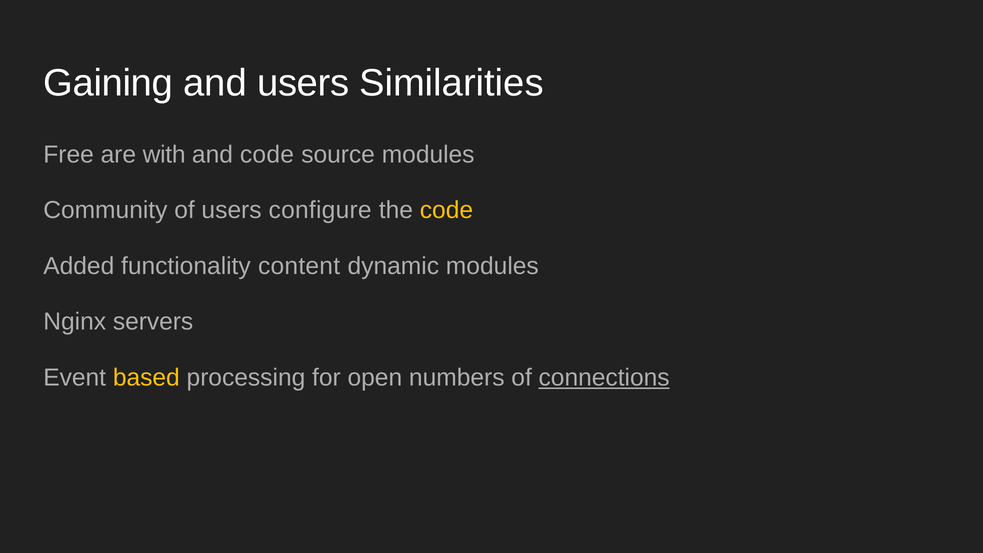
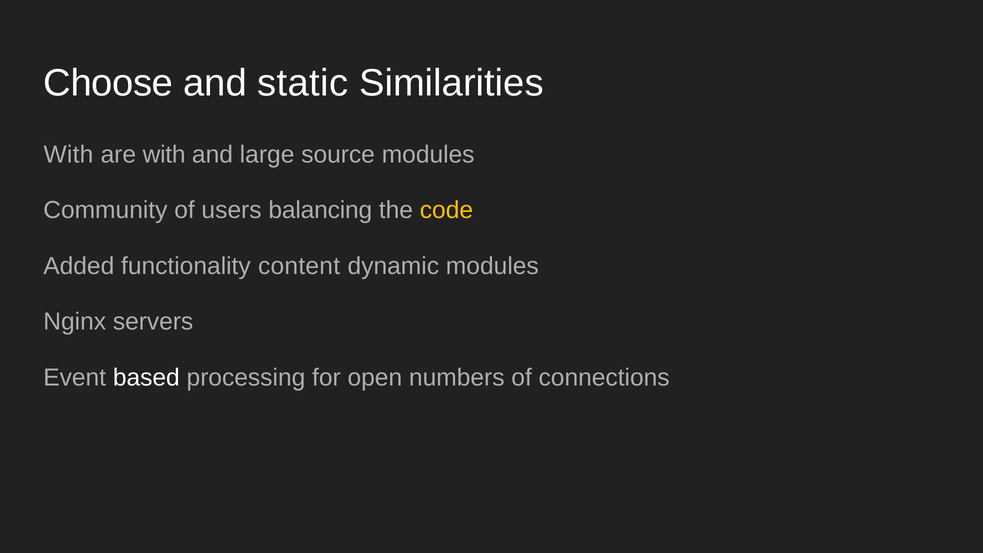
Gaining: Gaining -> Choose
and users: users -> static
Free at (69, 155): Free -> With
and code: code -> large
configure: configure -> balancing
based colour: yellow -> white
connections underline: present -> none
